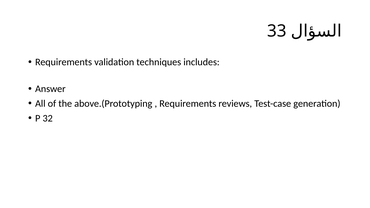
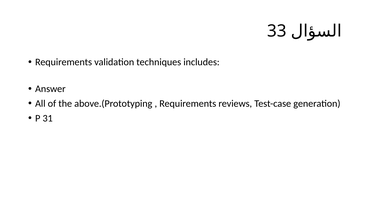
32: 32 -> 31
